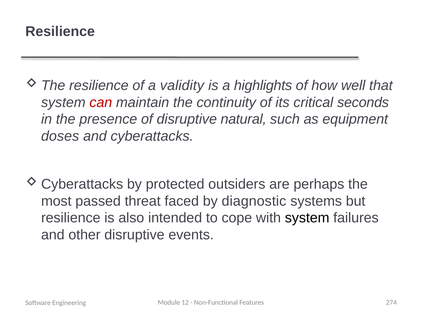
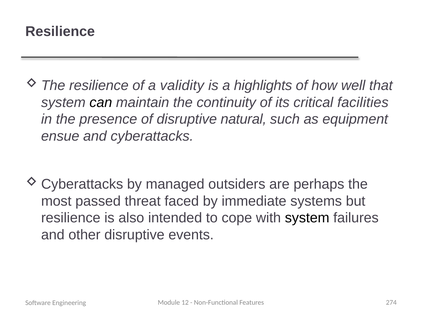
can colour: red -> black
seconds: seconds -> facilities
doses: doses -> ensue
protected: protected -> managed
diagnostic: diagnostic -> immediate
